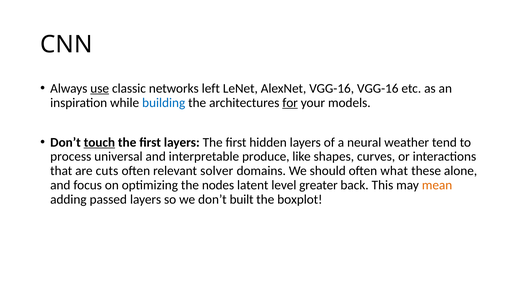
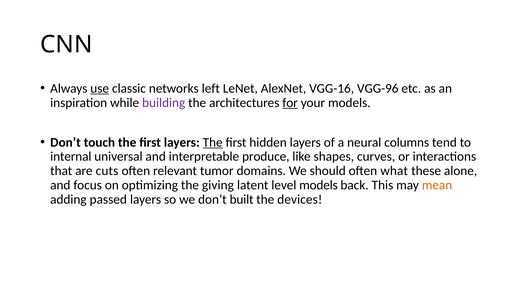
VGG-16 VGG-16: VGG-16 -> VGG-96
building colour: blue -> purple
touch underline: present -> none
The at (213, 142) underline: none -> present
weather: weather -> columns
process: process -> internal
solver: solver -> tumor
nodes: nodes -> giving
level greater: greater -> models
boxplot: boxplot -> devices
